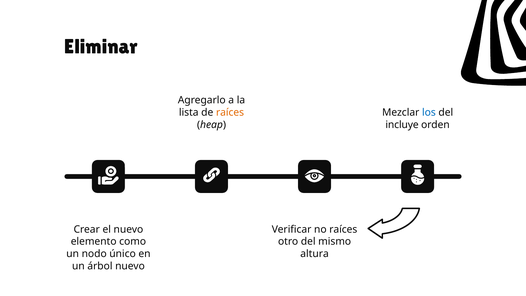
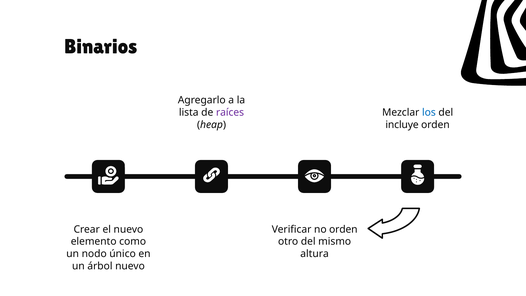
Eliminar: Eliminar -> Binarios
raíces at (230, 112) colour: orange -> purple
no raíces: raíces -> orden
